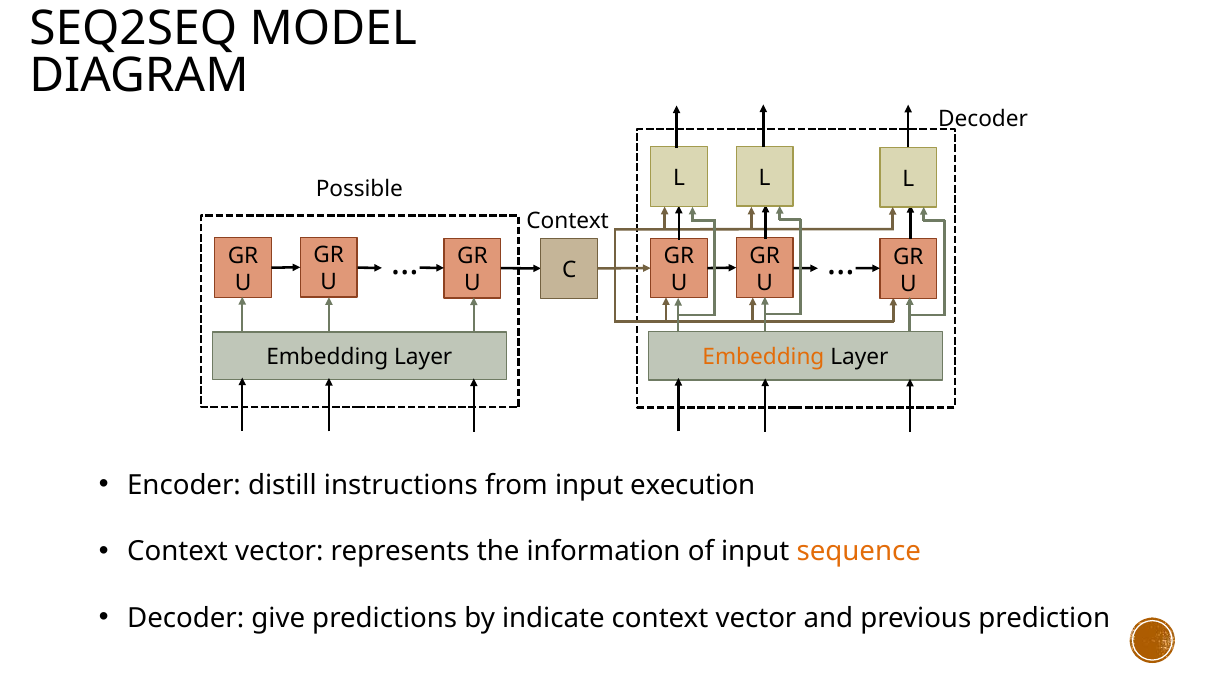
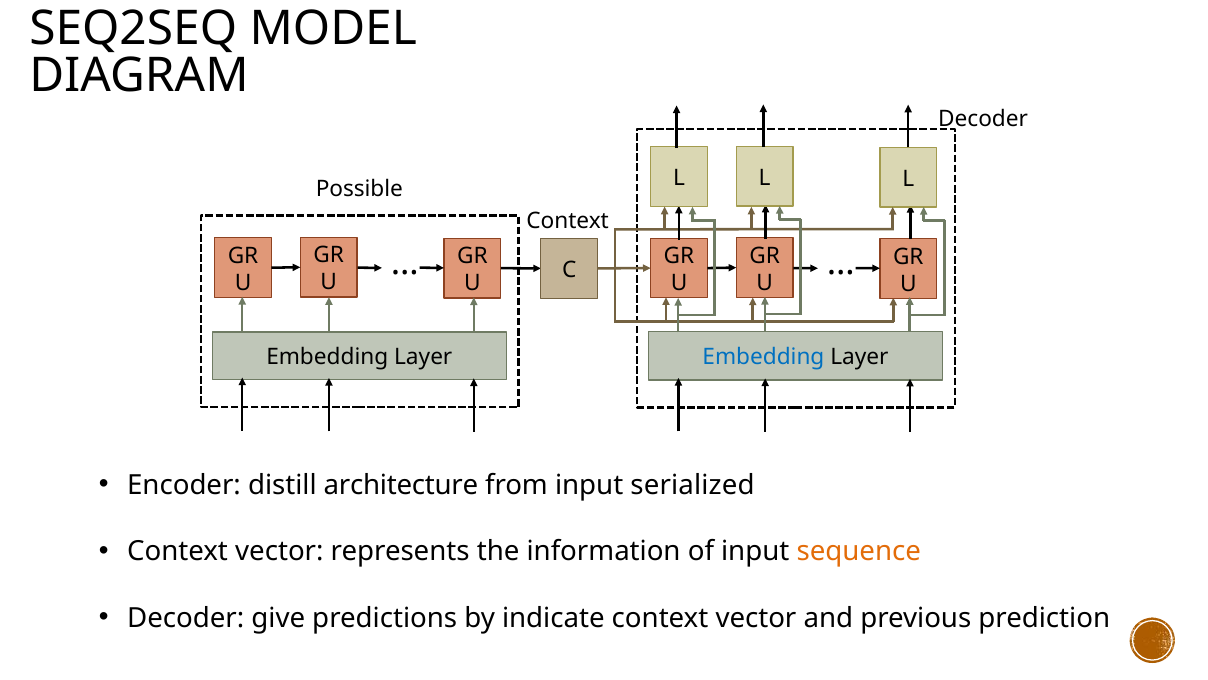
Embedding at (763, 357) colour: orange -> blue
instructions: instructions -> architecture
execution: execution -> serialized
